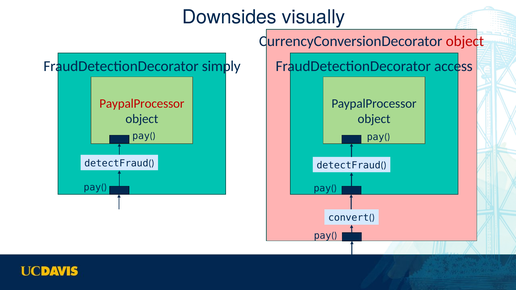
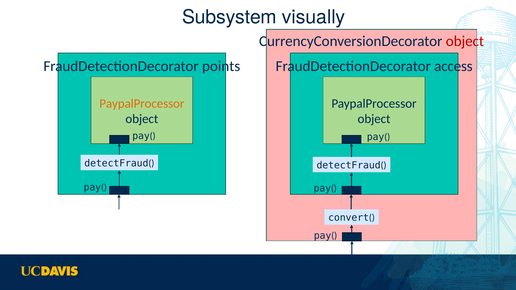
Downsides: Downsides -> Subsystem
simply: simply -> points
PaypalProcessor at (142, 104) colour: red -> orange
